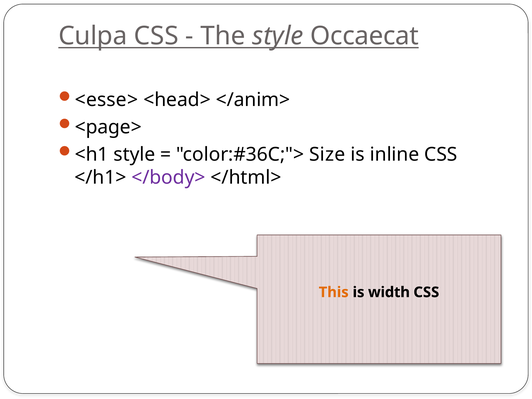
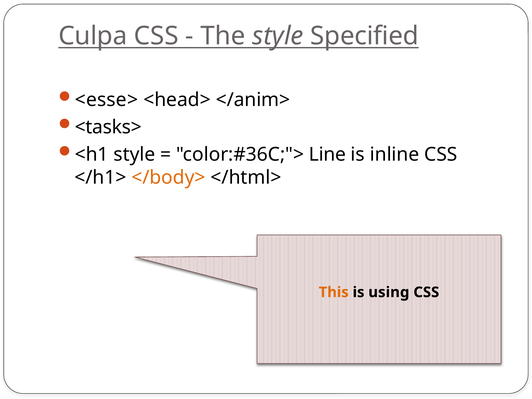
Occaecat: Occaecat -> Specified
<page>: <page> -> <tasks>
Size: Size -> Line
</body> colour: purple -> orange
width: width -> using
